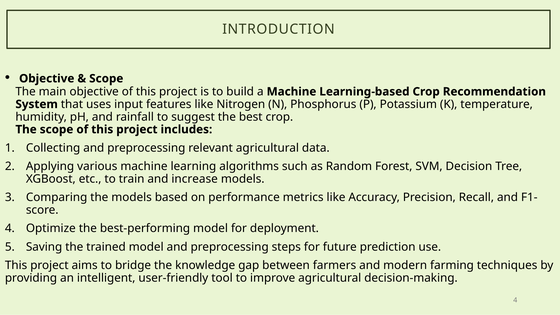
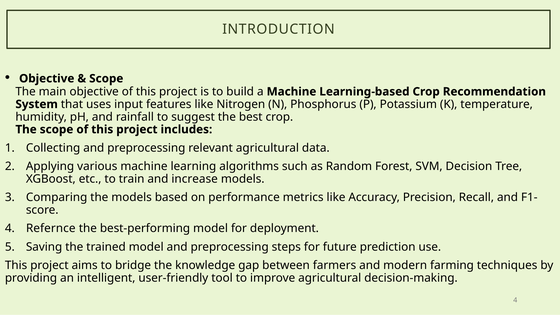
Optimize: Optimize -> Refernce
